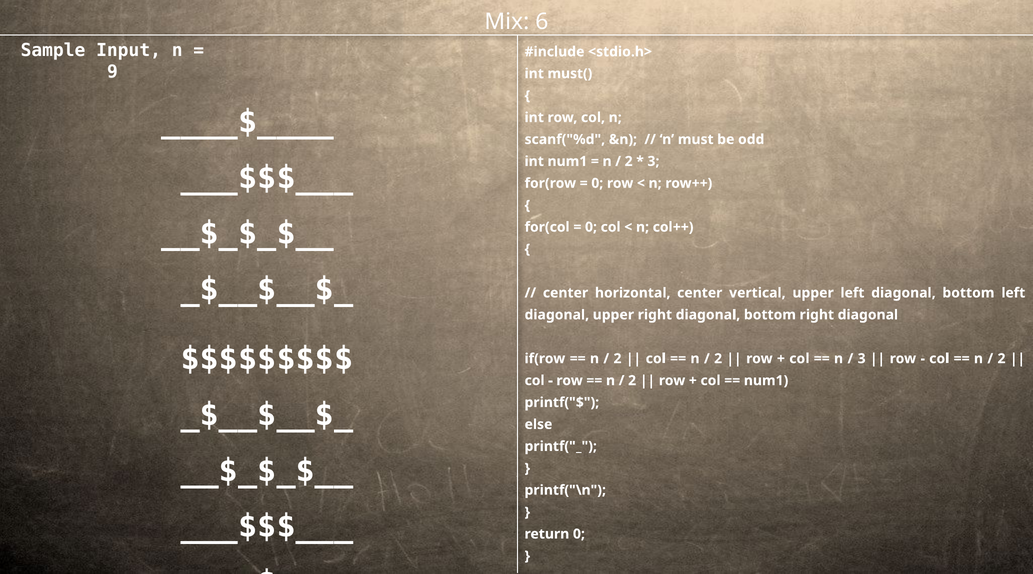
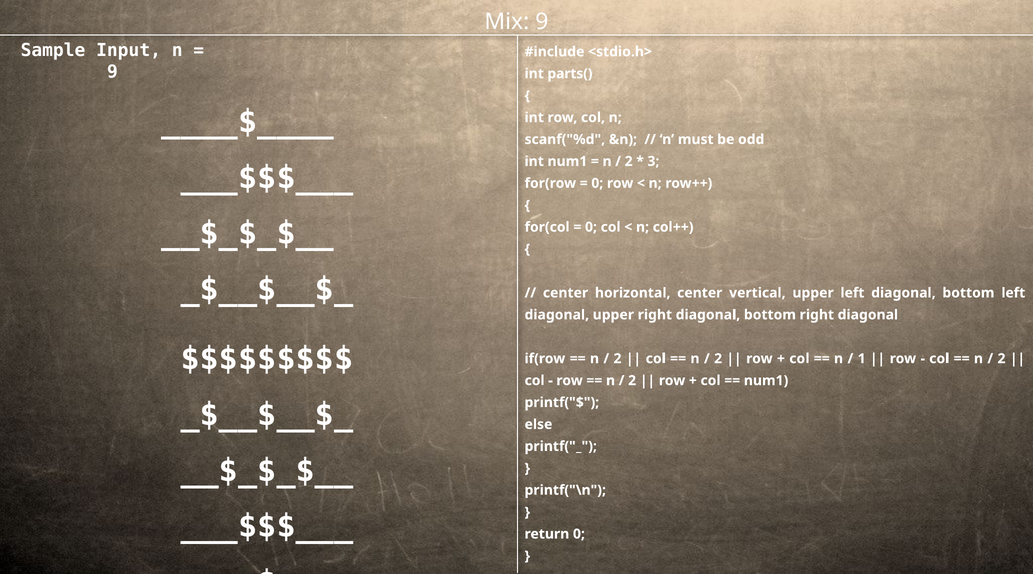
Mix 6: 6 -> 9
must(: must( -> parts(
3 at (862, 359): 3 -> 1
